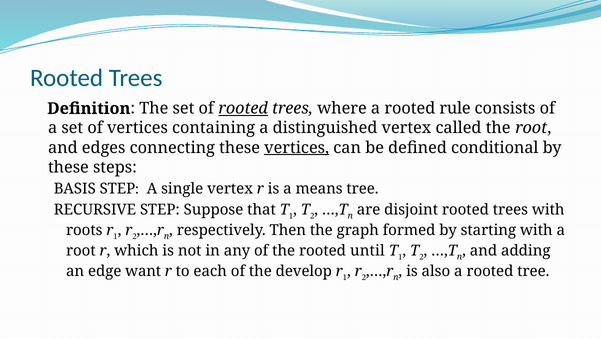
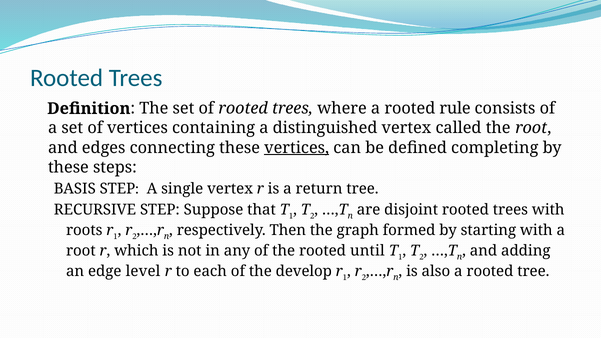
rooted at (243, 109) underline: present -> none
conditional: conditional -> completing
means: means -> return
want: want -> level
